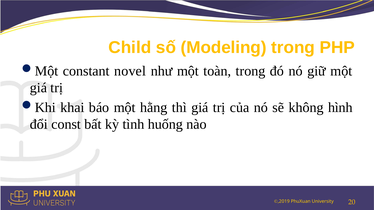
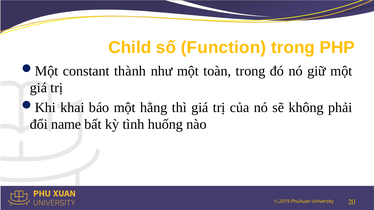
Modeling: Modeling -> Function
novel: novel -> thành
hình: hình -> phải
const: const -> name
